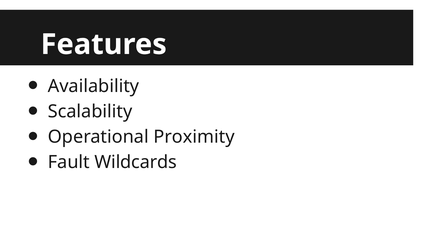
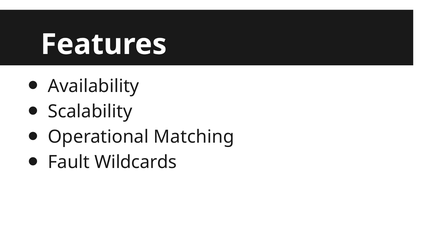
Proximity: Proximity -> Matching
